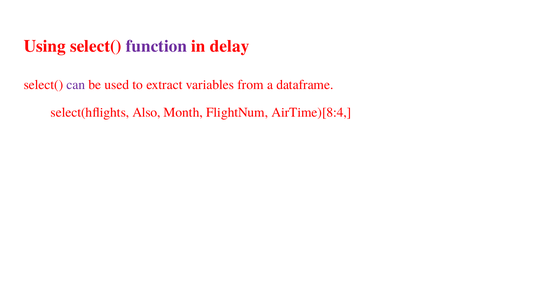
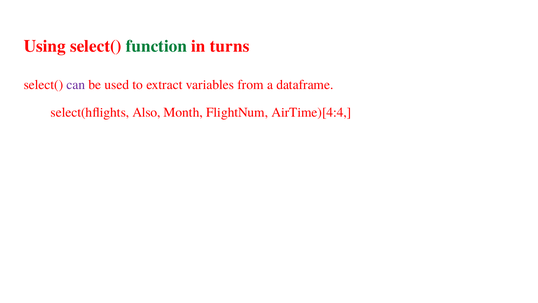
function colour: purple -> green
delay: delay -> turns
AirTime)[8:4: AirTime)[8:4 -> AirTime)[4:4
